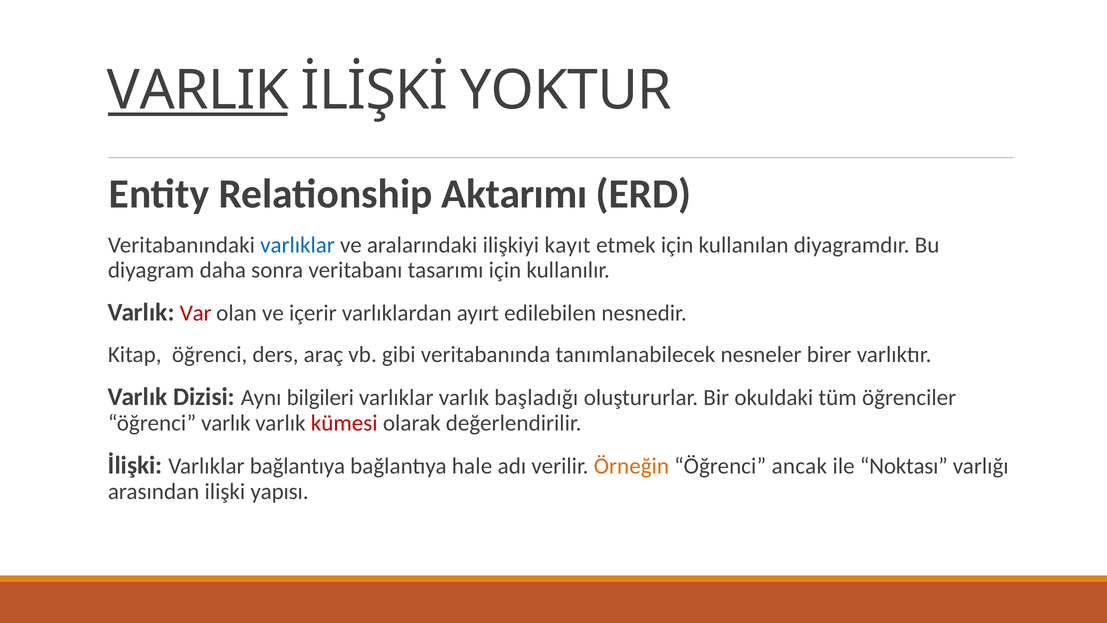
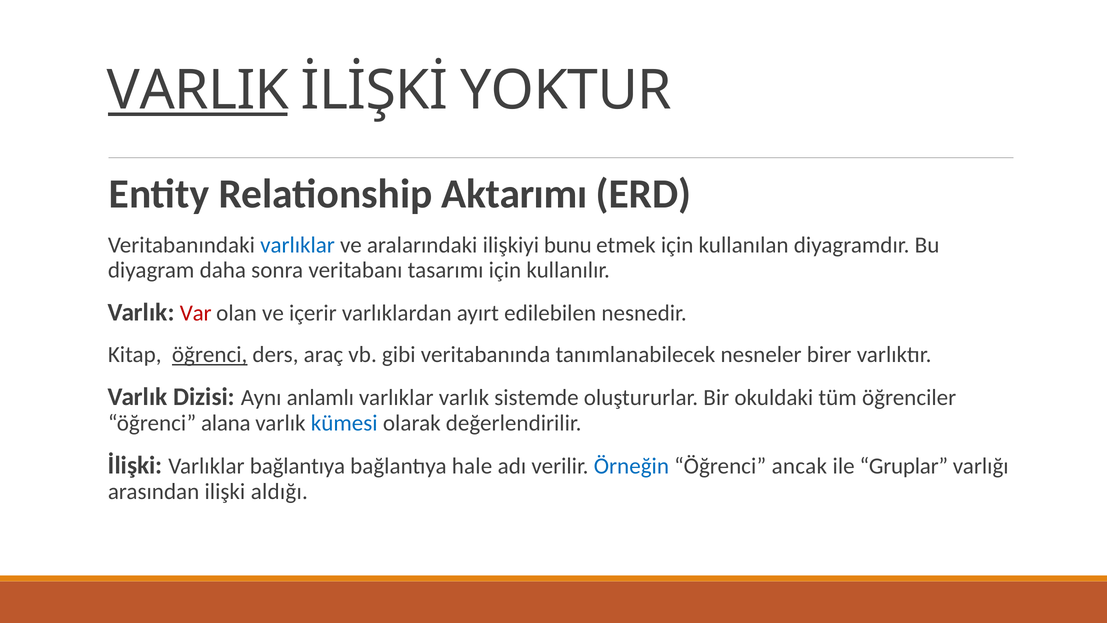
kayıt: kayıt -> bunu
öğrenci at (210, 355) underline: none -> present
bilgileri: bilgileri -> anlamlı
başladığı: başladığı -> sistemde
öğrenci varlık: varlık -> alana
kümesi colour: red -> blue
Örneğin colour: orange -> blue
Noktası: Noktası -> Gruplar
yapısı: yapısı -> aldığı
